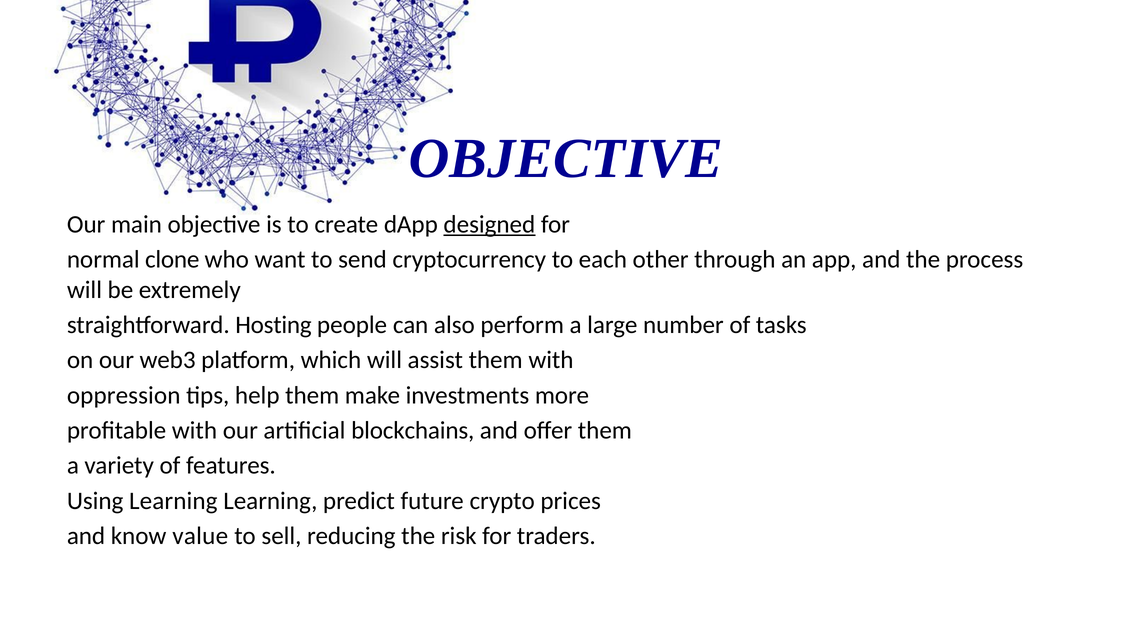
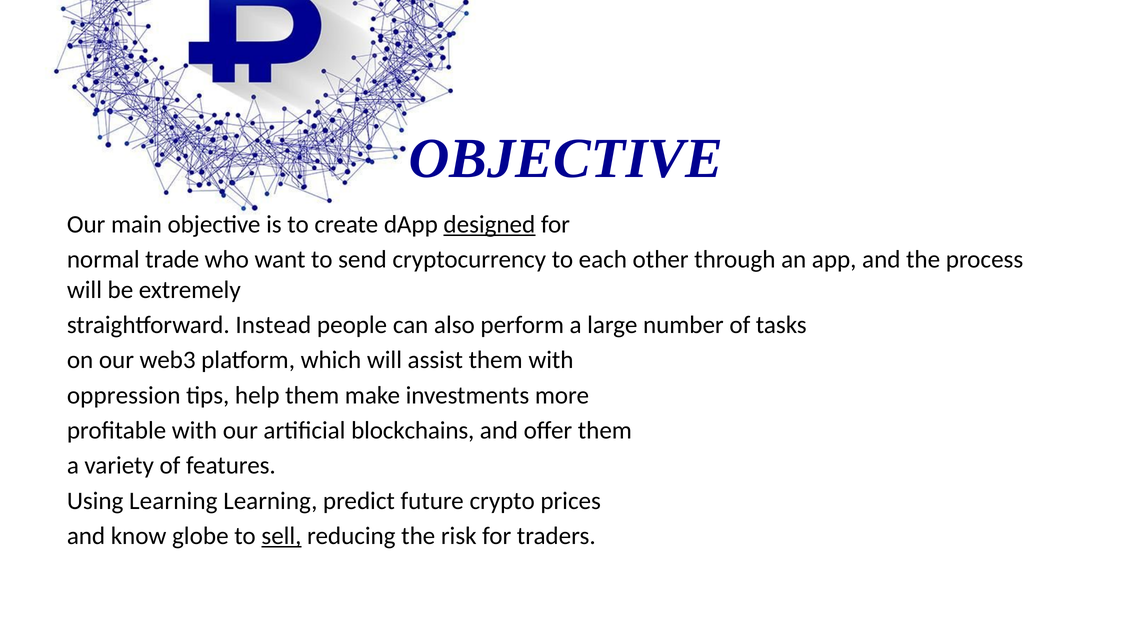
clone: clone -> trade
Hosting: Hosting -> Instead
value: value -> globe
sell underline: none -> present
